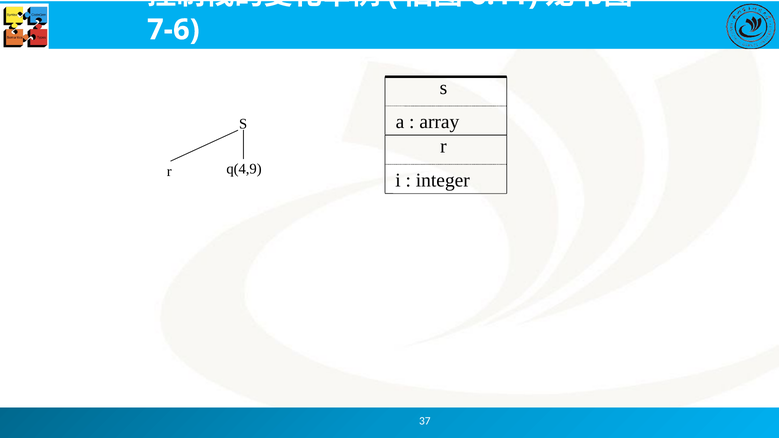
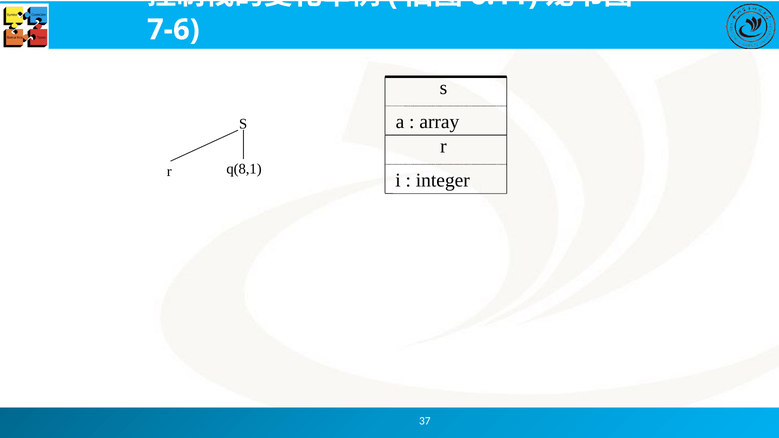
q(4,9: q(4,9 -> q(8,1
